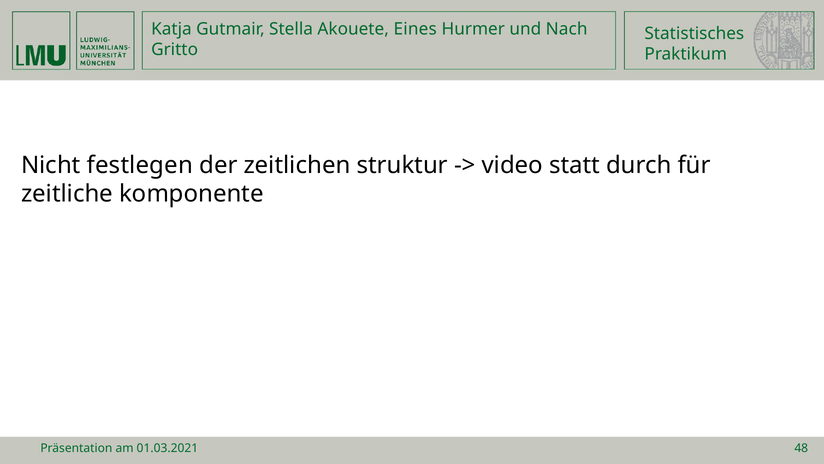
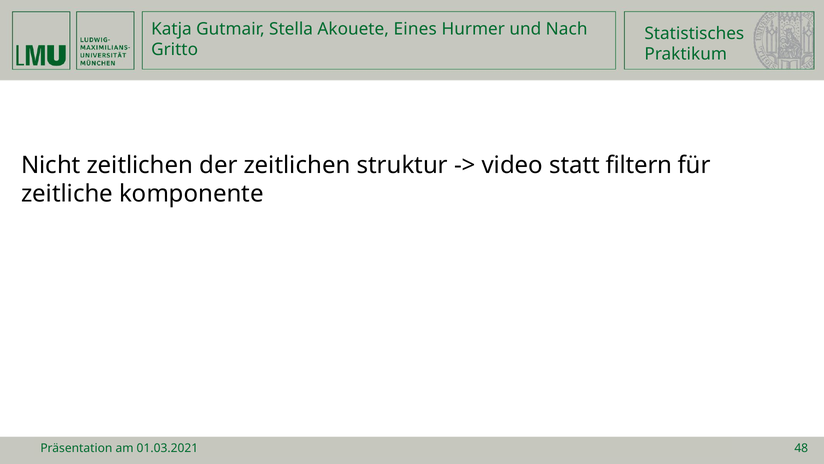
Nicht festlegen: festlegen -> zeitlichen
durch: durch -> filtern
